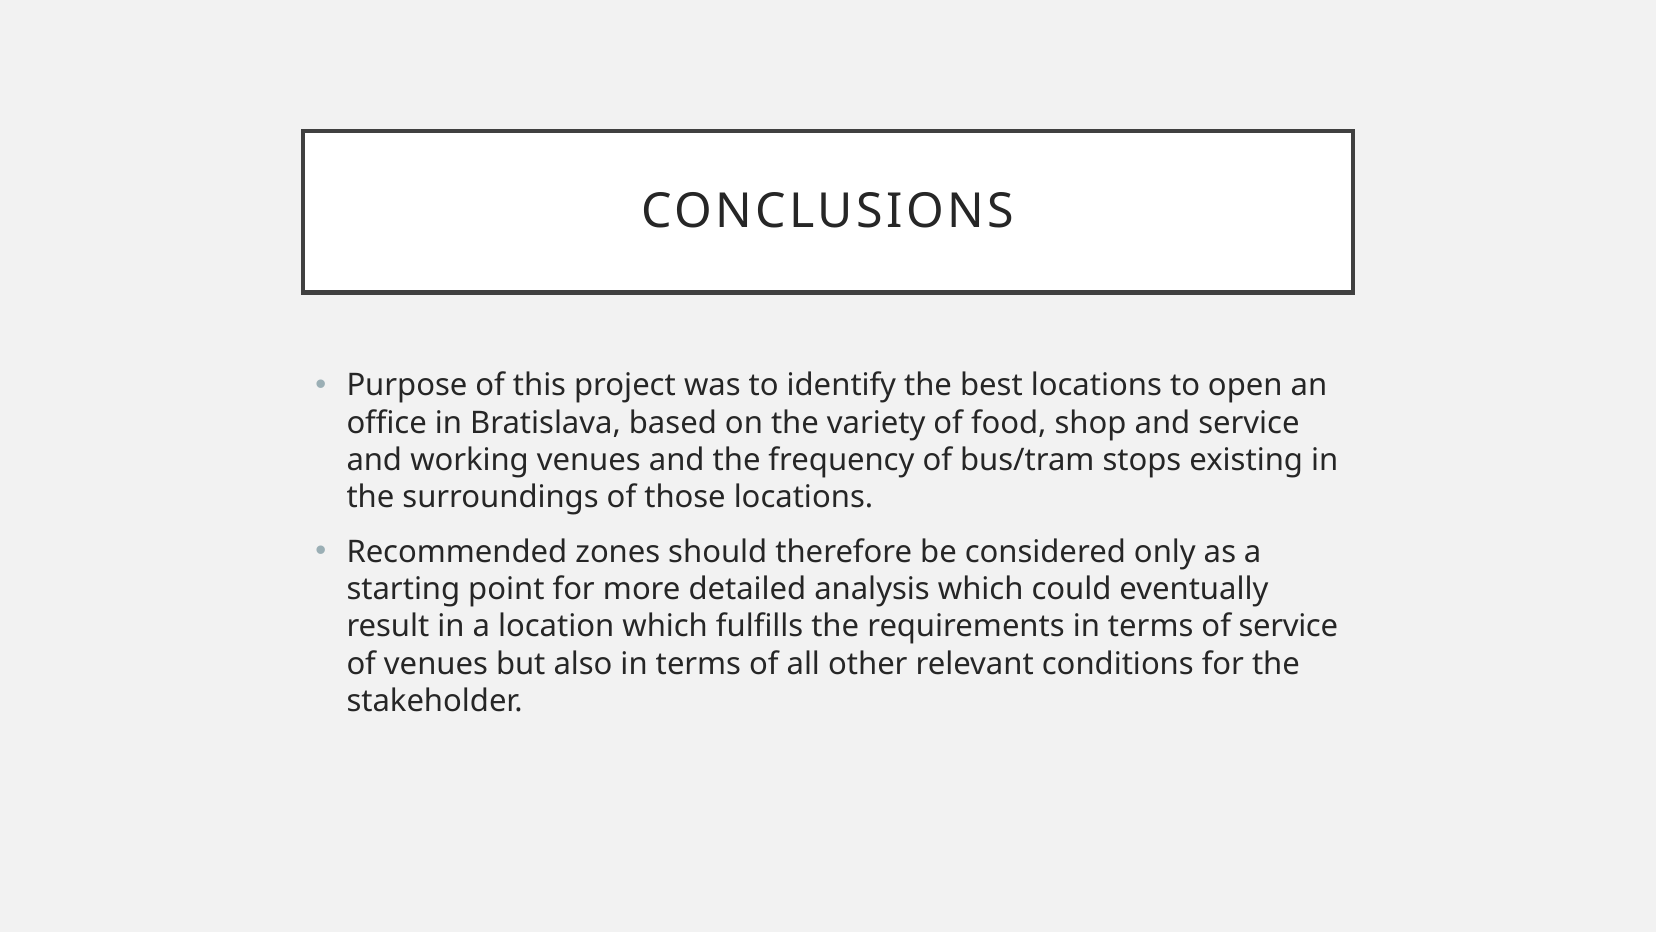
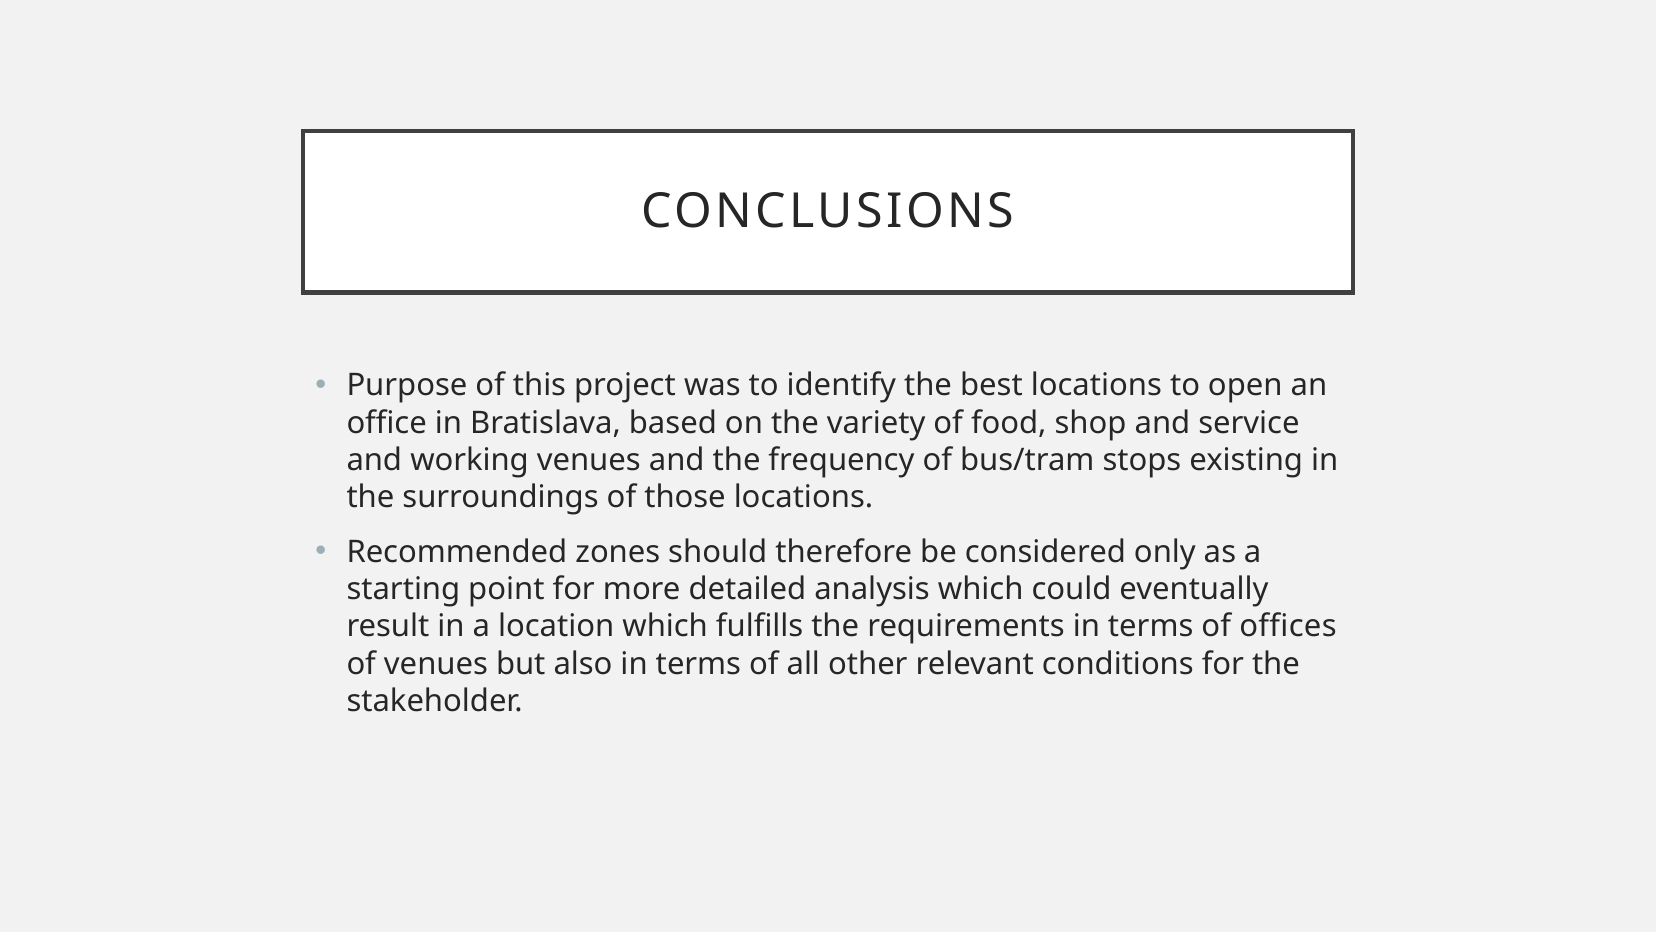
of service: service -> offices
